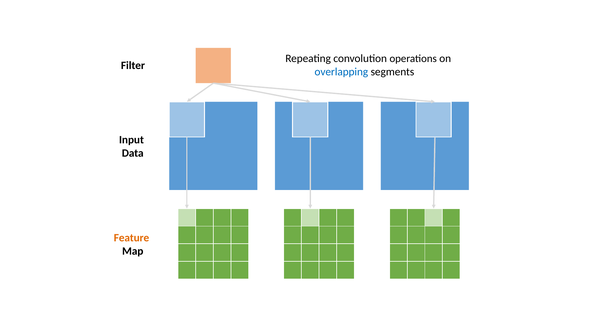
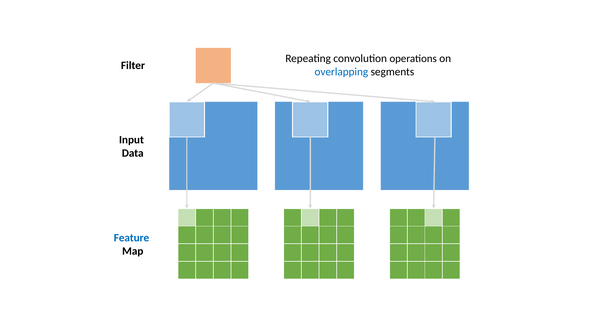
Feature colour: orange -> blue
